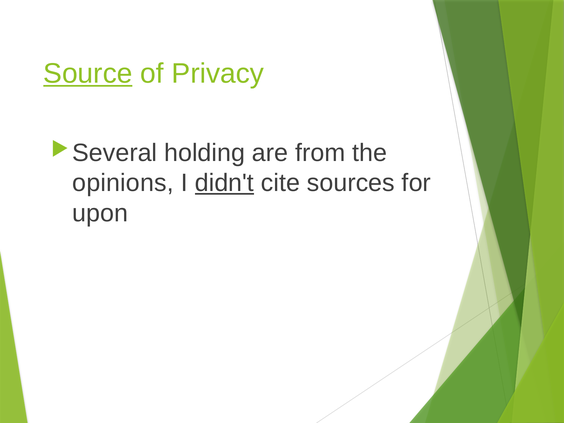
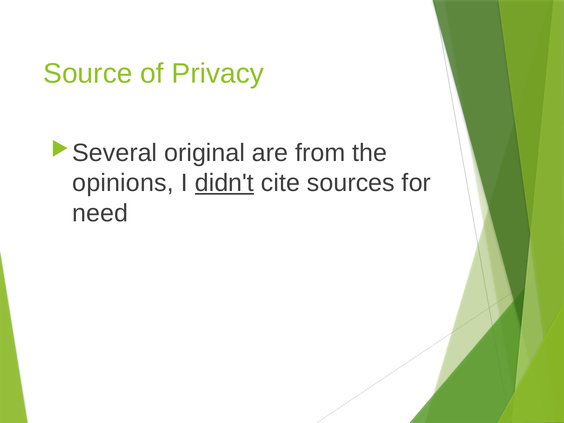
Source underline: present -> none
holding: holding -> original
upon: upon -> need
